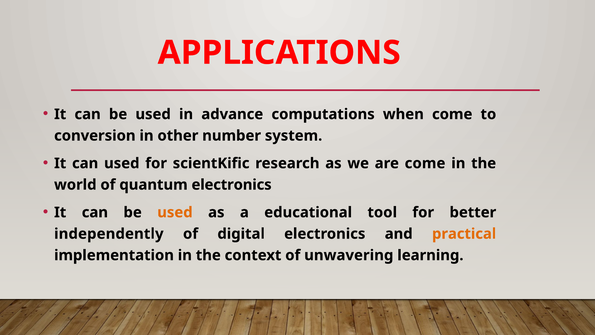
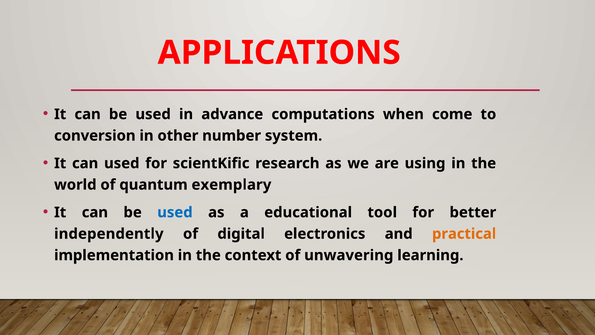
are come: come -> using
quantum electronics: electronics -> exemplary
used at (175, 212) colour: orange -> blue
